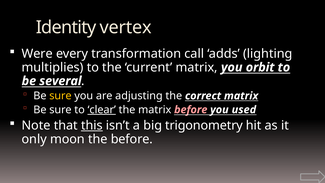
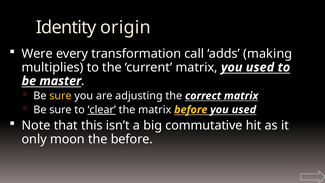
vertex: vertex -> origin
lighting: lighting -> making
matrix you orbit: orbit -> used
several: several -> master
before at (191, 110) colour: pink -> yellow
this underline: present -> none
trigonometry: trigonometry -> commutative
